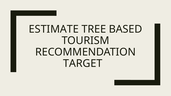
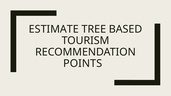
TARGET: TARGET -> POINTS
